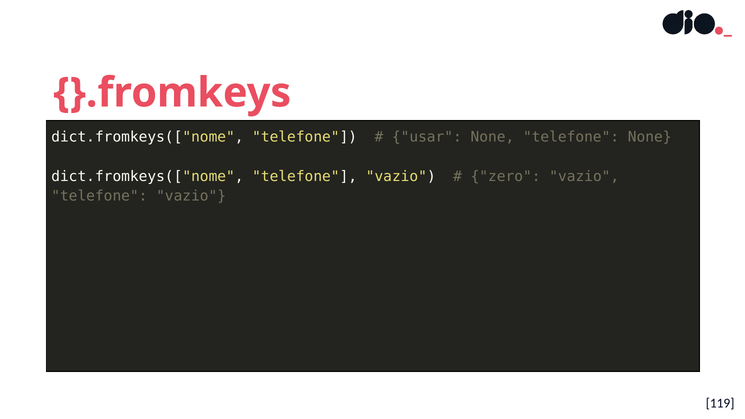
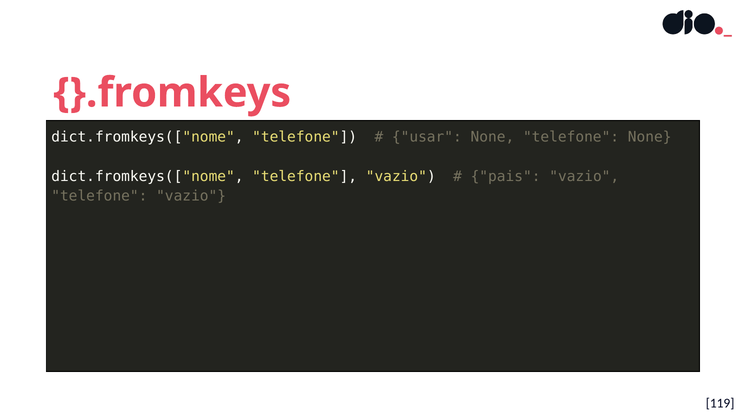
zero: zero -> pais
